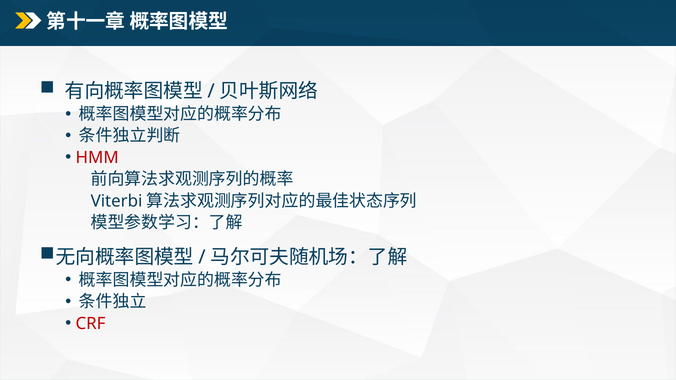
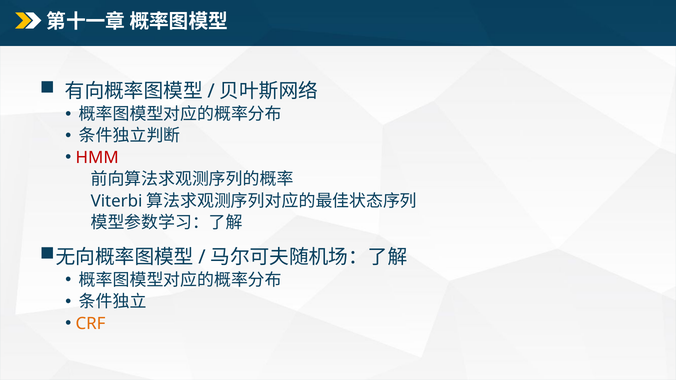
CRF colour: red -> orange
